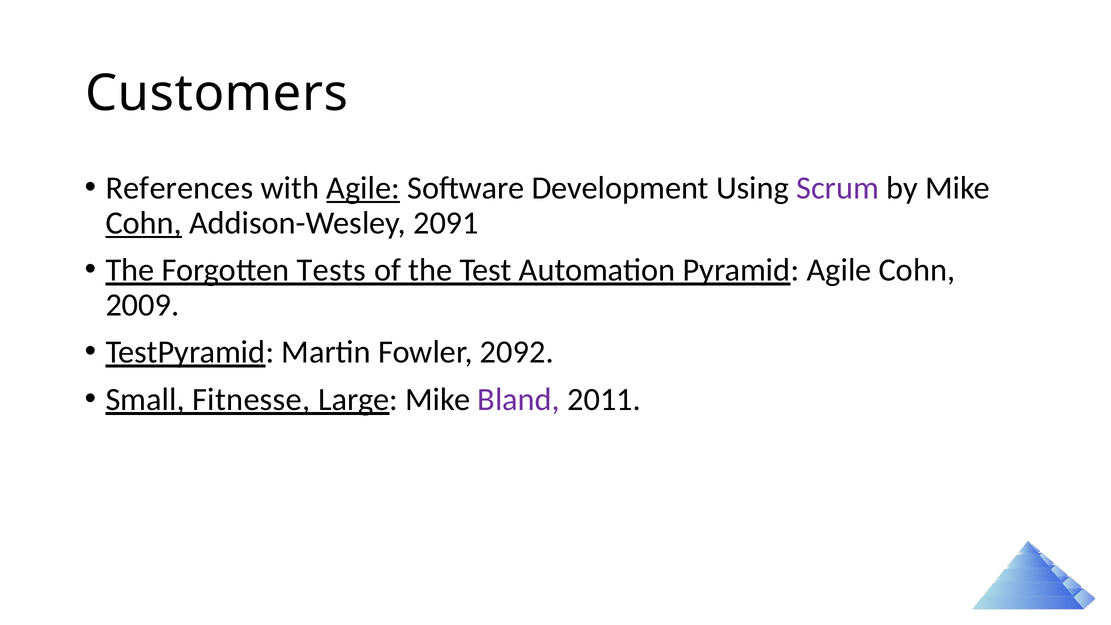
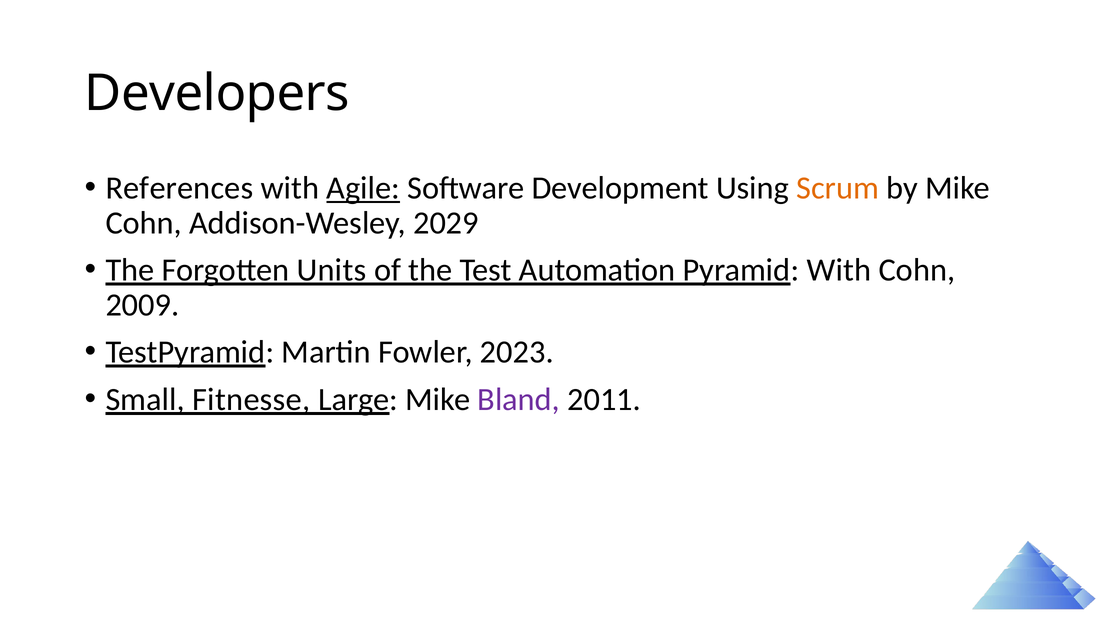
Customers: Customers -> Developers
Scrum colour: purple -> orange
Cohn at (144, 223) underline: present -> none
2091: 2091 -> 2029
Tests: Tests -> Units
Pyramid Agile: Agile -> With
2092: 2092 -> 2023
